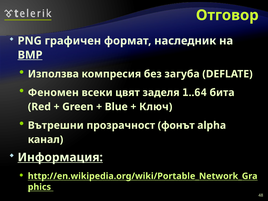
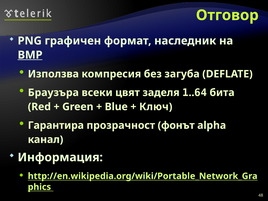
Феномен: Феномен -> Браузъра
Вътрешни: Вътрешни -> Гарантира
Информация underline: present -> none
